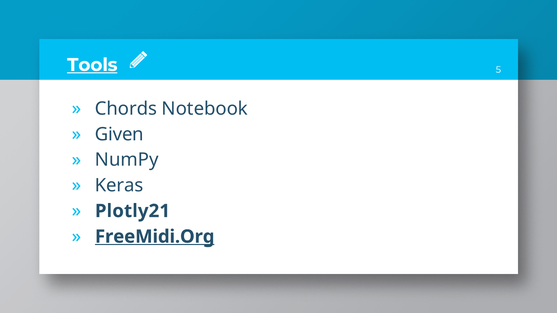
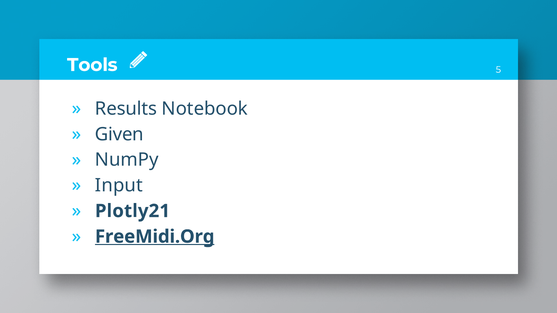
Tools underline: present -> none
Chords: Chords -> Results
Keras: Keras -> Input
